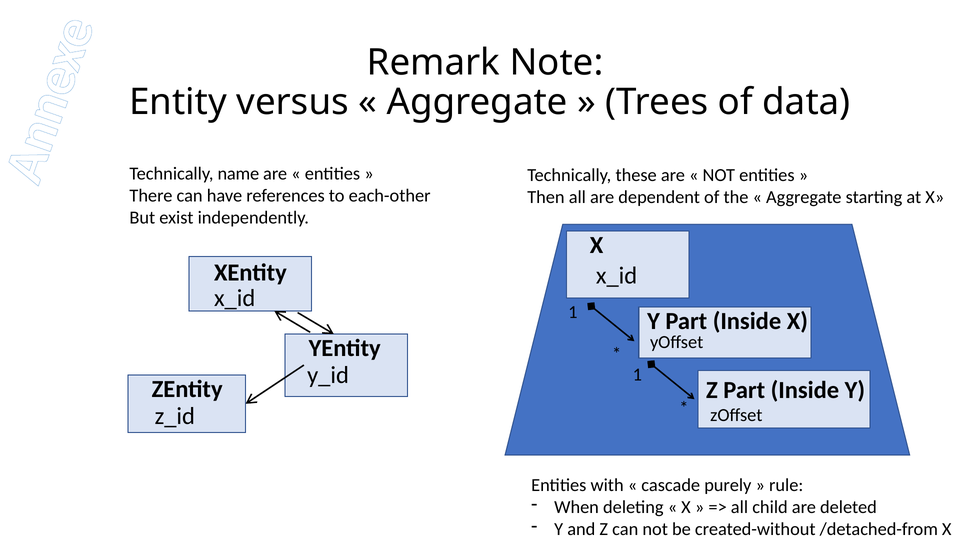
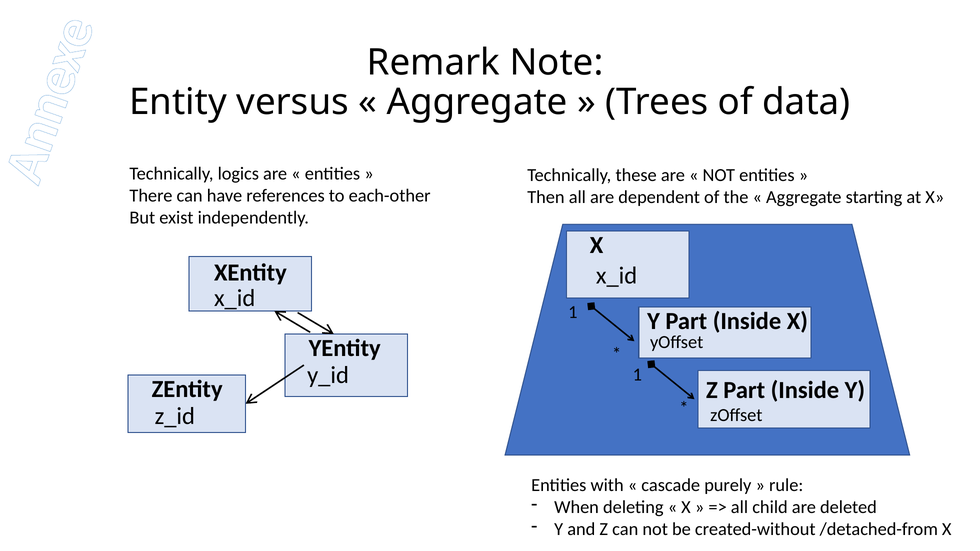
name: name -> logics
